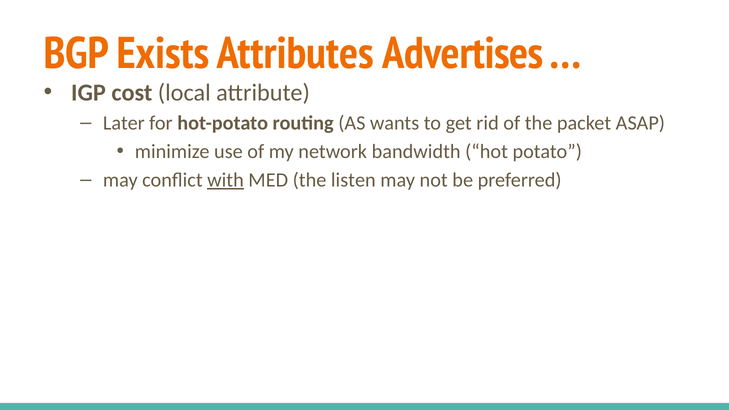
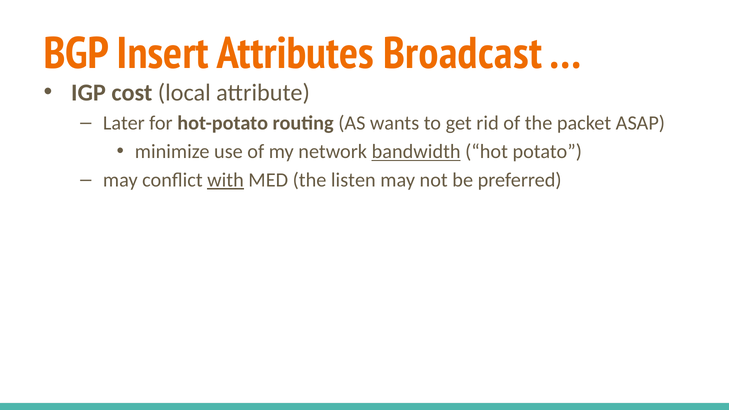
Exists: Exists -> Insert
Advertises: Advertises -> Broadcast
bandwidth underline: none -> present
